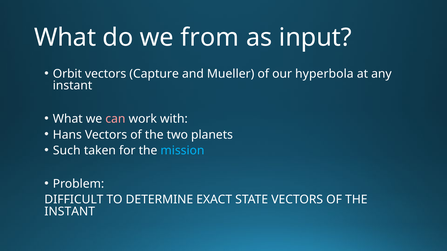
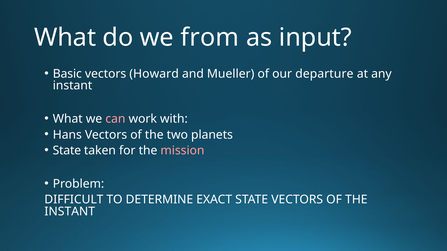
Orbit: Orbit -> Basic
Capture: Capture -> Howard
hyperbola: hyperbola -> departure
Such at (67, 151): Such -> State
mission colour: light blue -> pink
